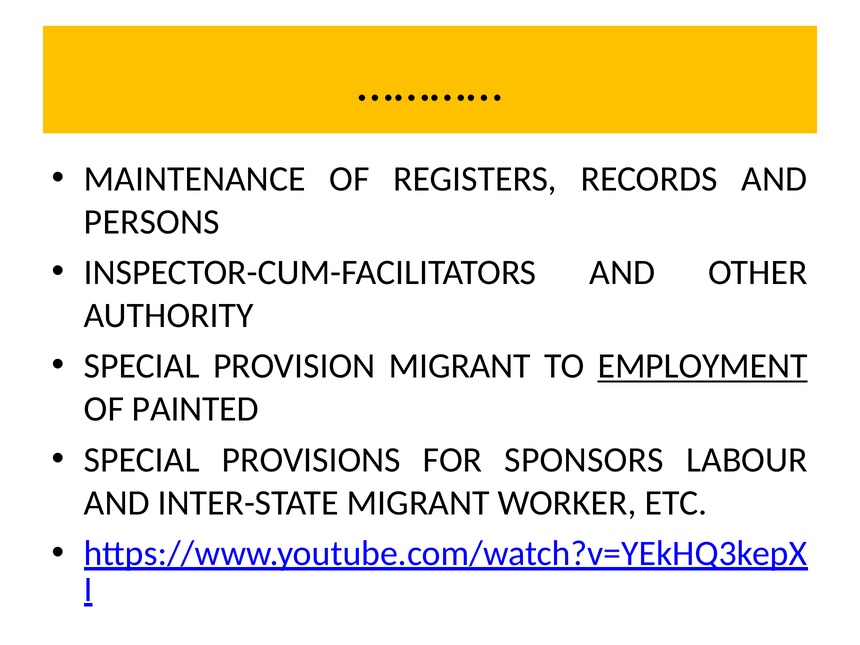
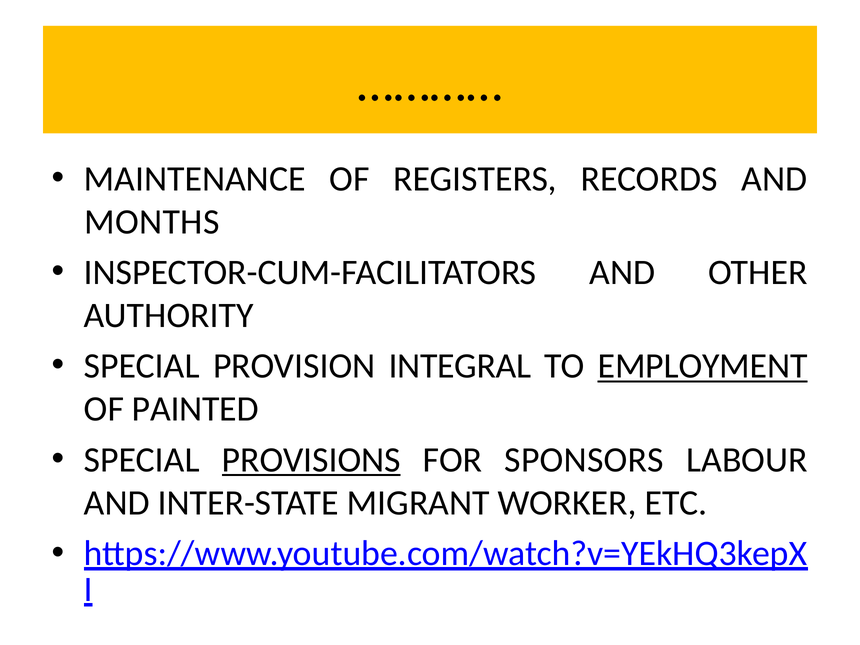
PERSONS: PERSONS -> MONTHS
PROVISION MIGRANT: MIGRANT -> INTEGRAL
PROVISIONS underline: none -> present
